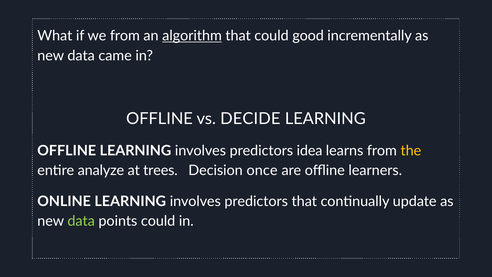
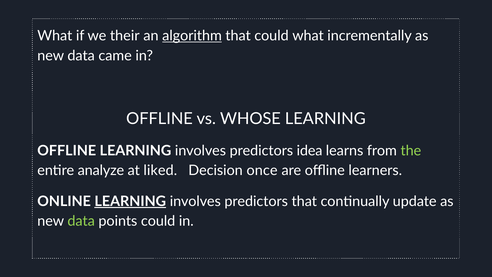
we from: from -> their
could good: good -> what
DECIDE: DECIDE -> WHOSE
the colour: yellow -> light green
trees: trees -> liked
LEARNING at (130, 201) underline: none -> present
